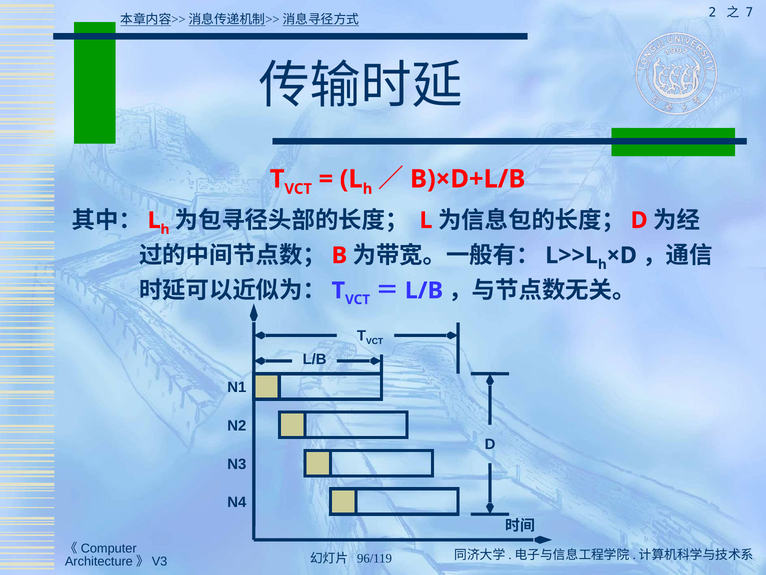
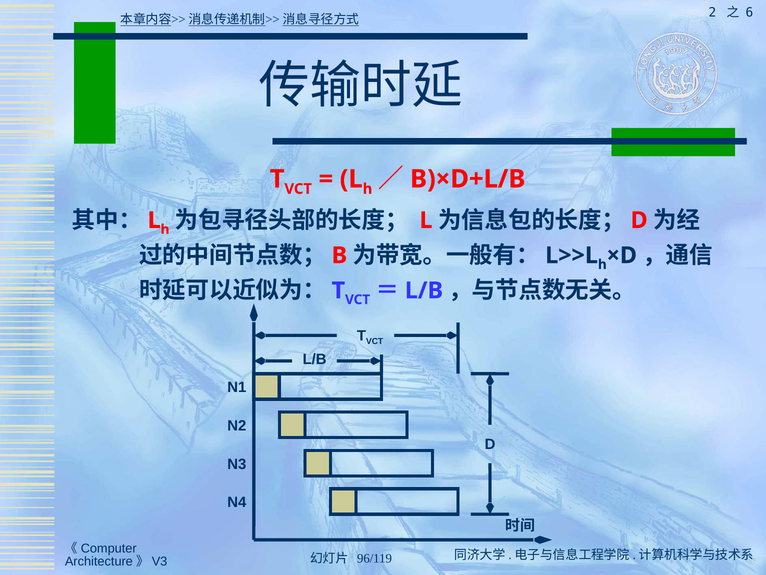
7: 7 -> 6
